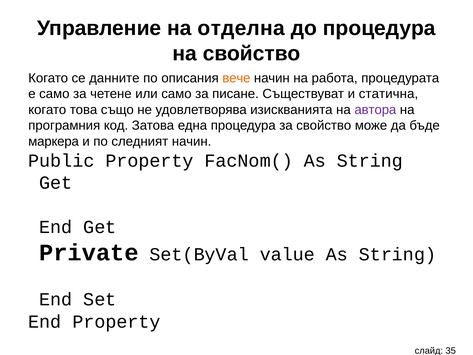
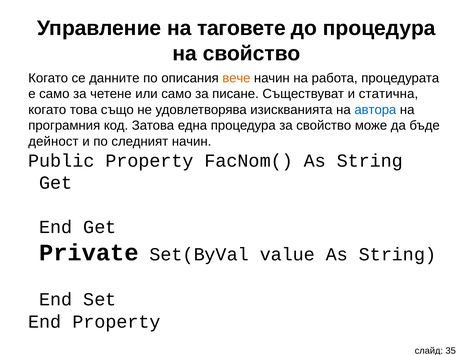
отделна: отделна -> таговете
автора colour: purple -> blue
маркера: маркера -> дейност
